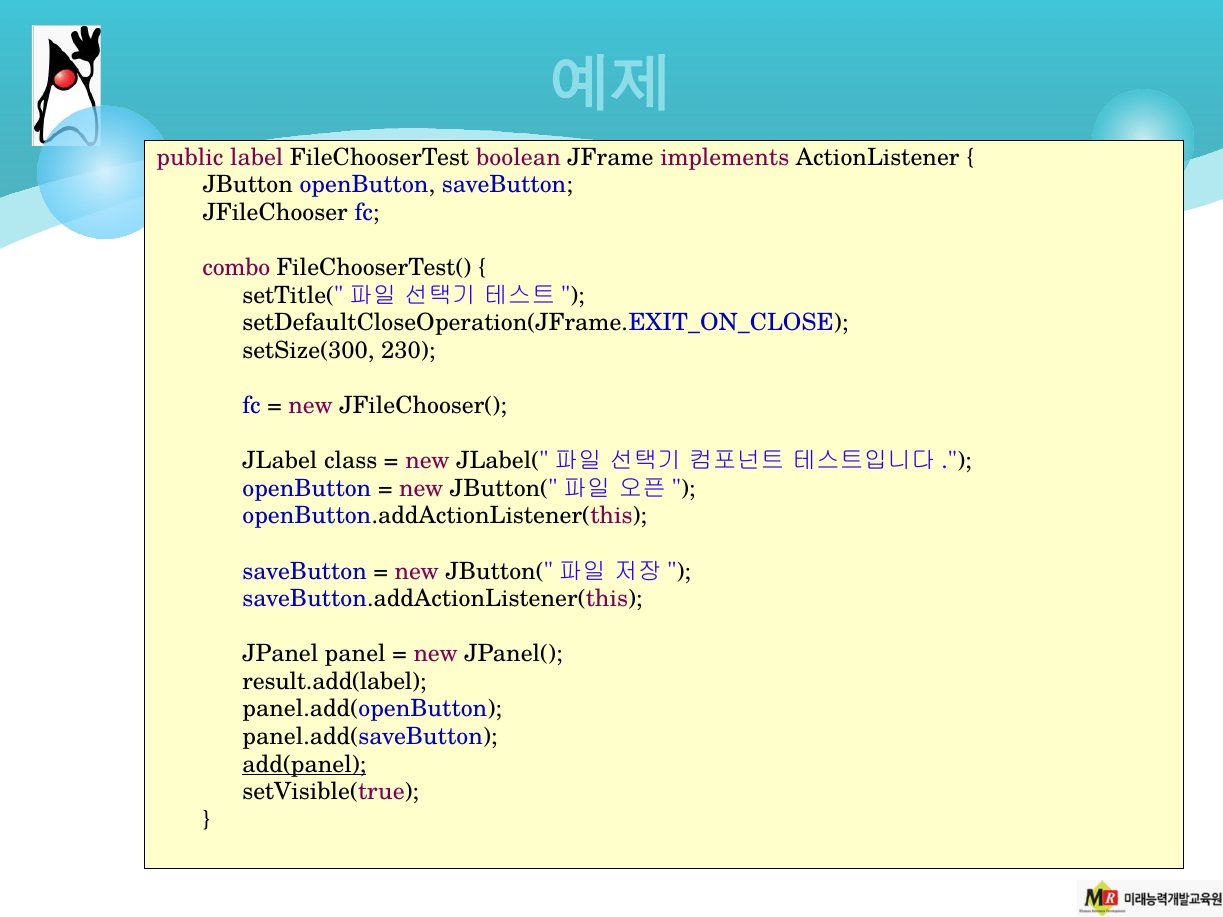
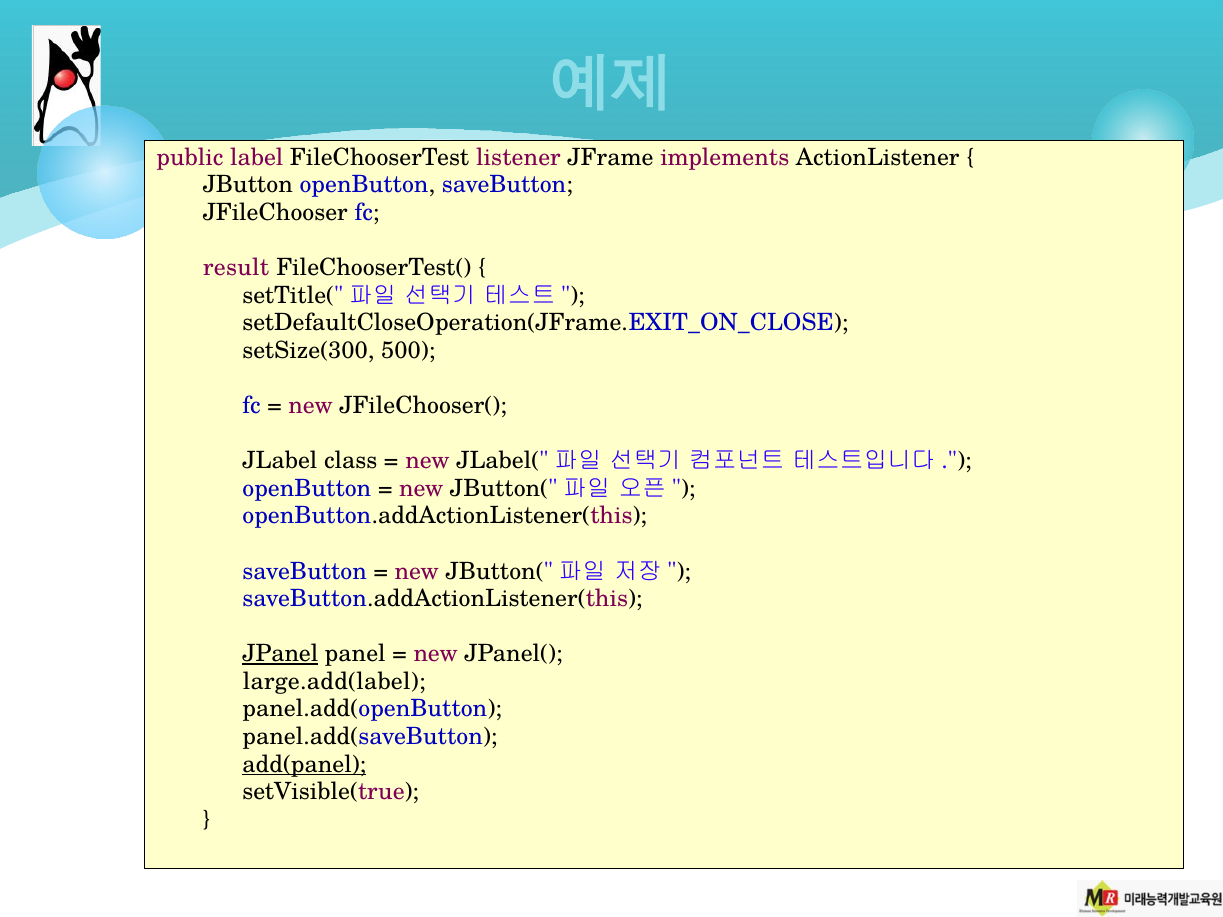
boolean: boolean -> listener
combo: combo -> result
230: 230 -> 500
JPanel underline: none -> present
result.add(label: result.add(label -> large.add(label
